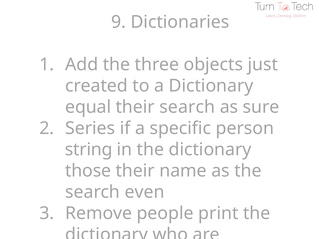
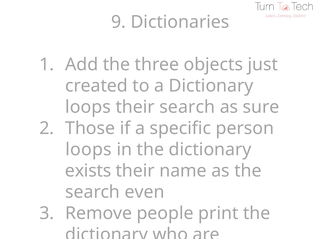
equal at (88, 107): equal -> loops
Series: Series -> Those
string at (89, 150): string -> loops
those: those -> exists
